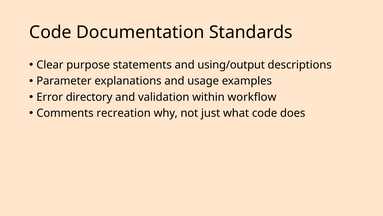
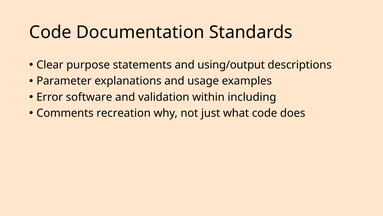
directory: directory -> software
workflow: workflow -> including
